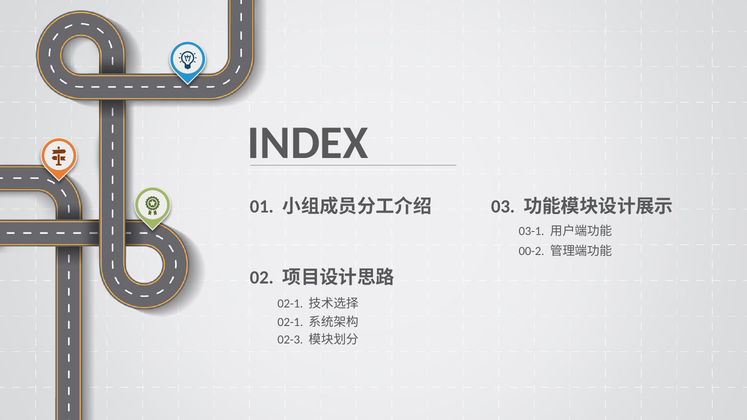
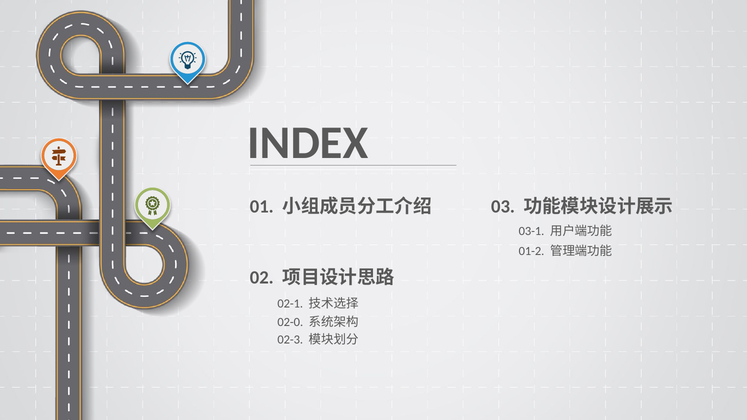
00-2: 00-2 -> 01-2
02-1 at (290, 322): 02-1 -> 02-0
